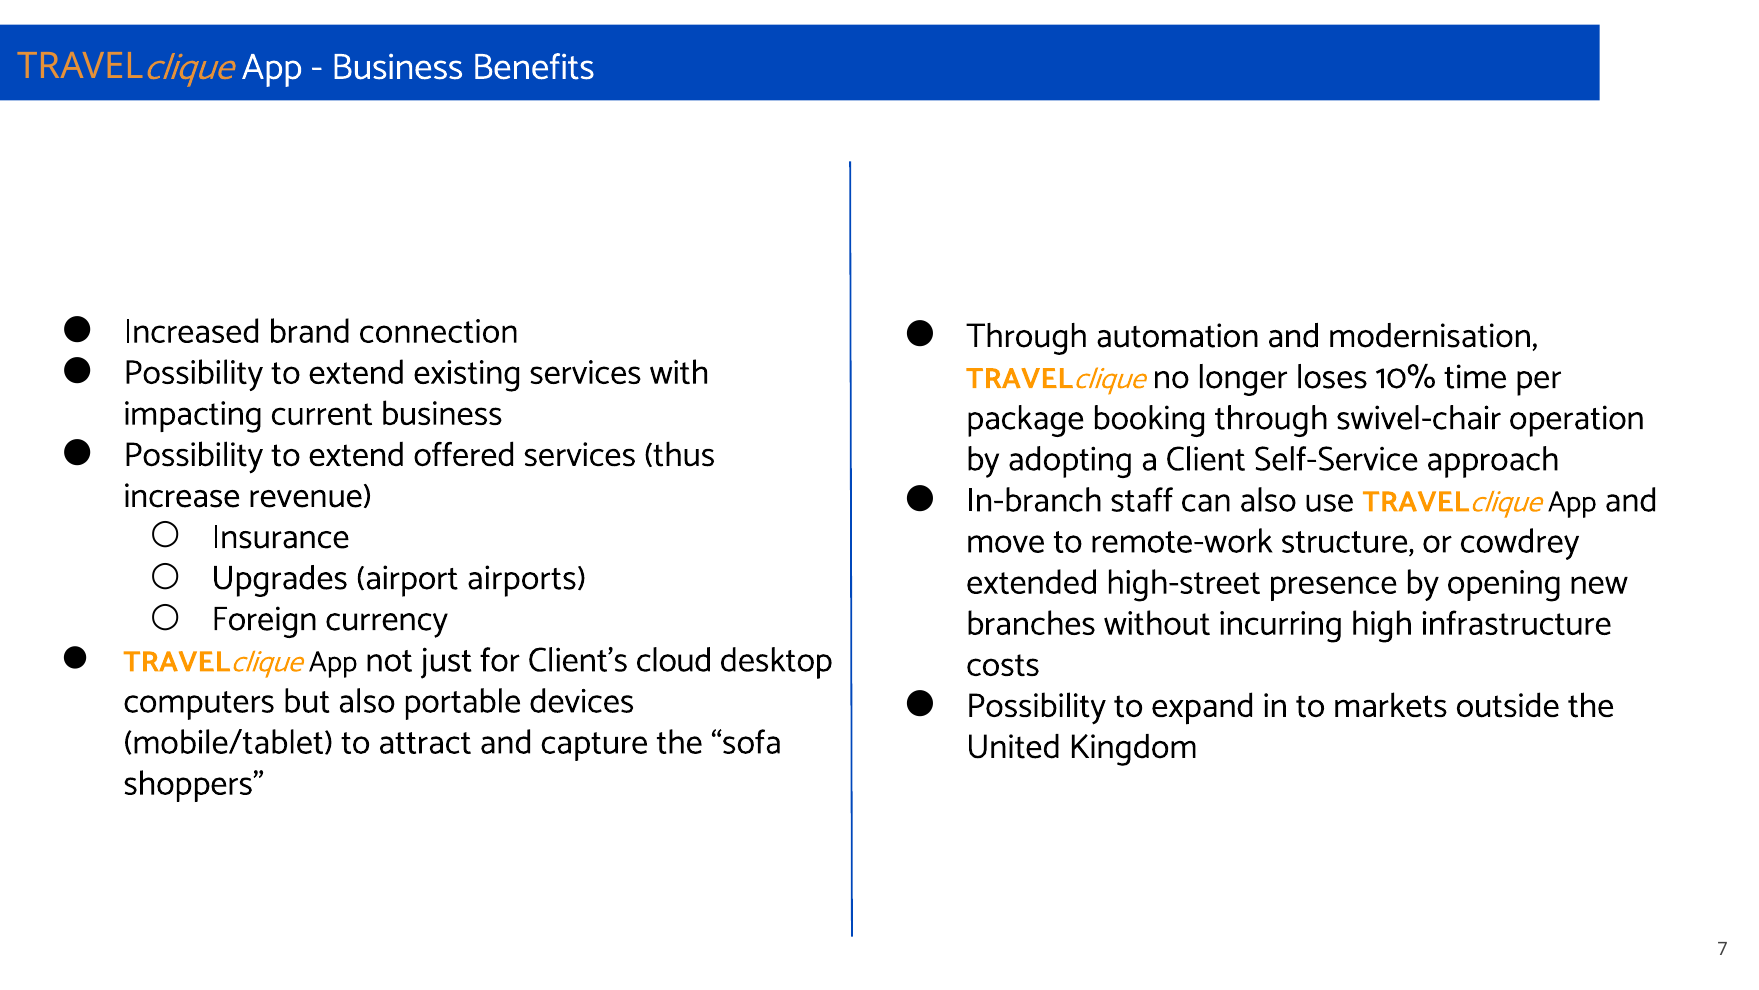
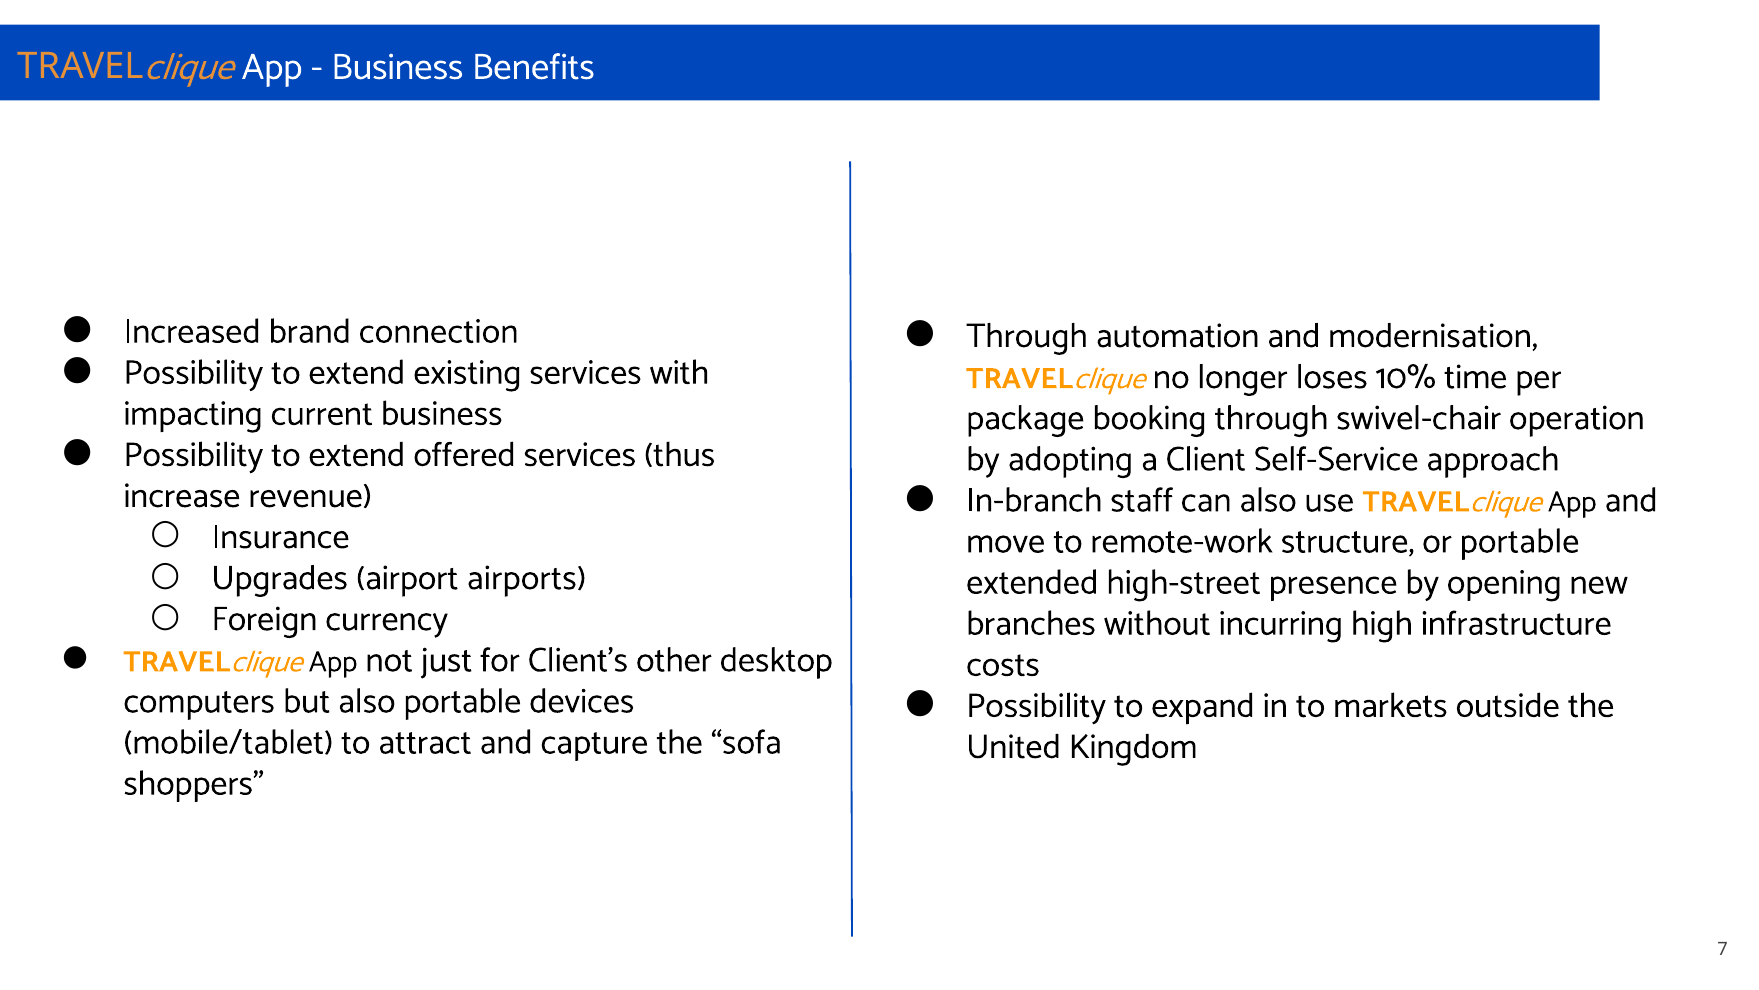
or cowdrey: cowdrey -> portable
cloud: cloud -> other
